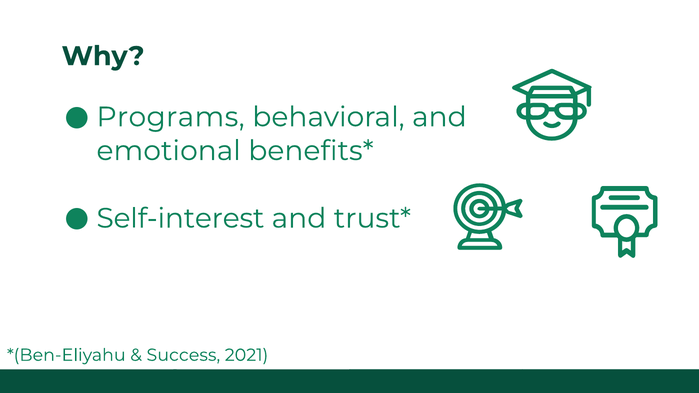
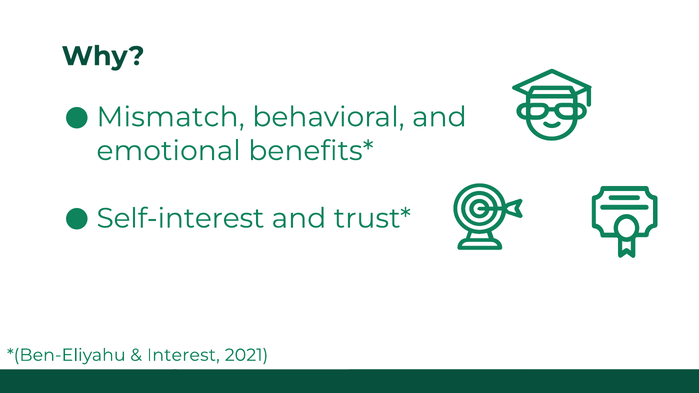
Programs: Programs -> Mismatch
Success: Success -> Interest
